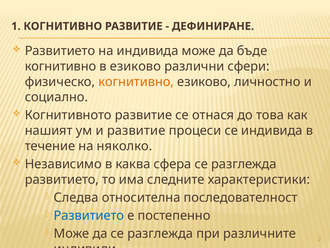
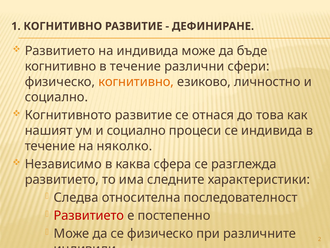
езиково at (135, 66): езиково -> течение
ум и развитие: развитие -> социално
Развитието at (89, 215) colour: blue -> red
да се разглежда: разглежда -> физическо
